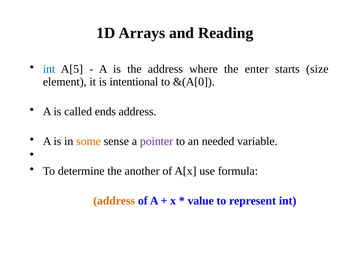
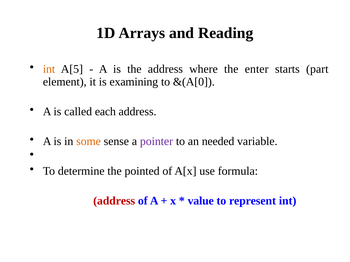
int at (49, 69) colour: blue -> orange
size: size -> part
intentional: intentional -> examining
ends: ends -> each
another: another -> pointed
address at (114, 201) colour: orange -> red
